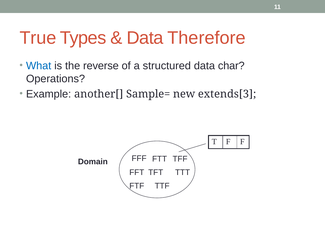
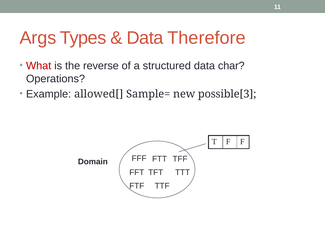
True: True -> Args
What colour: blue -> red
another[: another[ -> allowed[
extends[3: extends[3 -> possible[3
